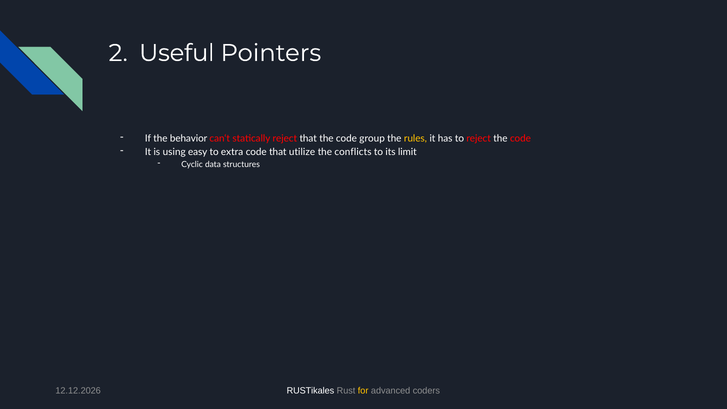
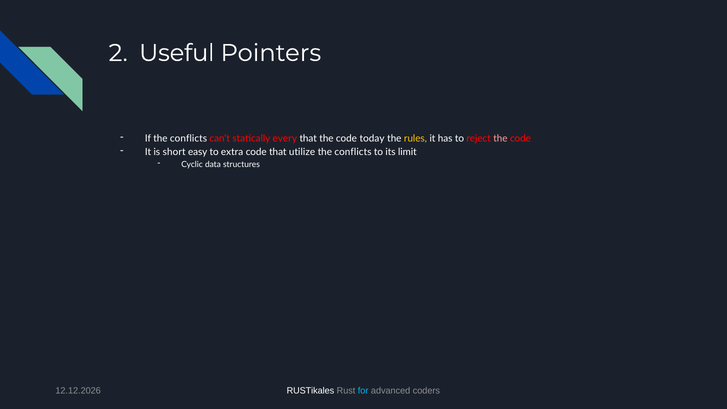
If the behavior: behavior -> conflicts
statically reject: reject -> every
group: group -> today
the at (500, 138) colour: white -> pink
using: using -> short
for colour: yellow -> light blue
